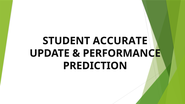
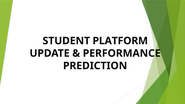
ACCURATE: ACCURATE -> PLATFORM
